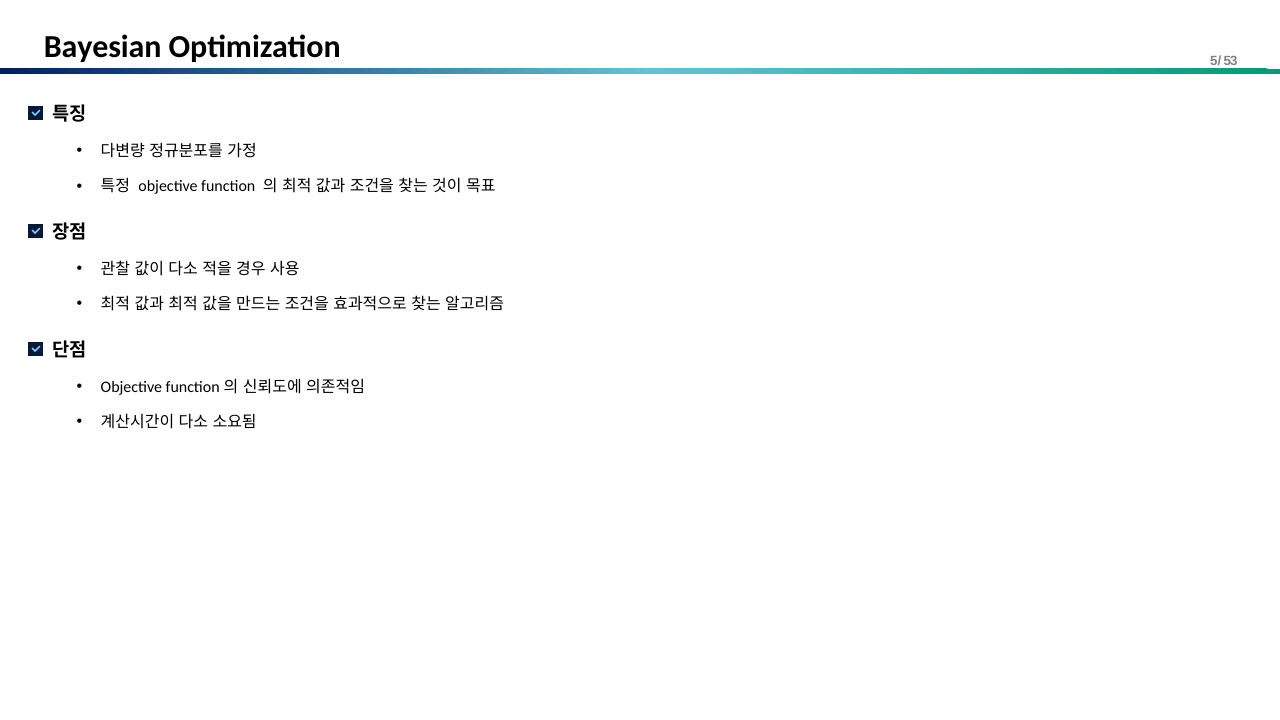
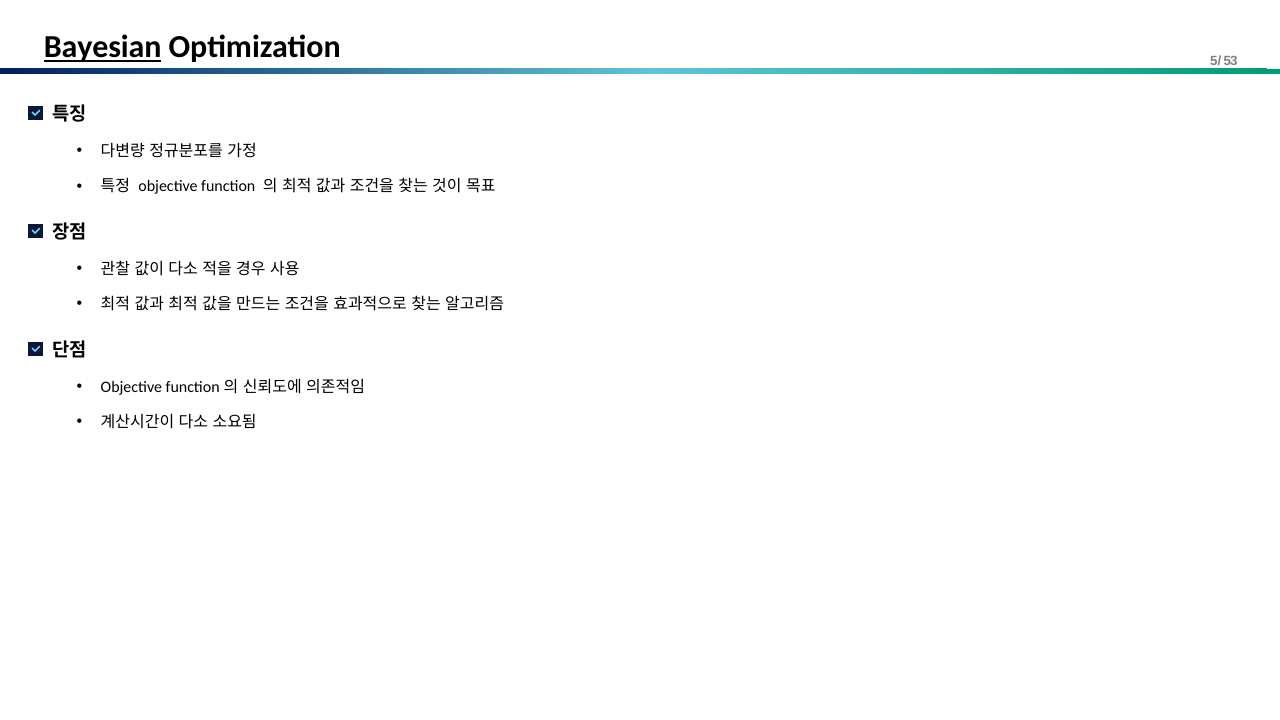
Bayesian underline: none -> present
